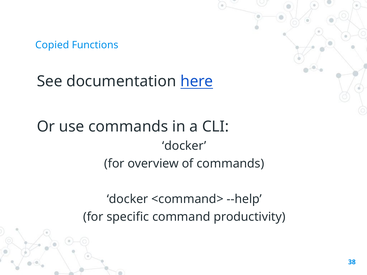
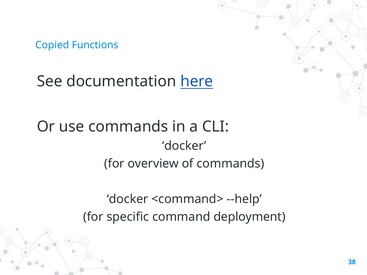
productivity: productivity -> deployment
